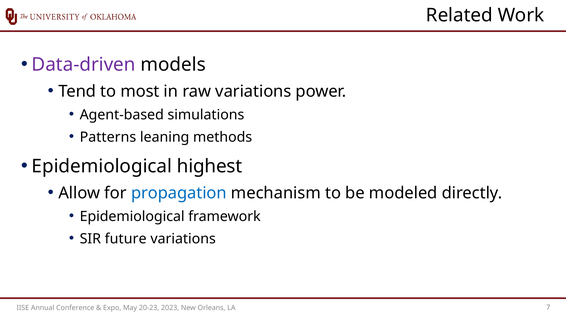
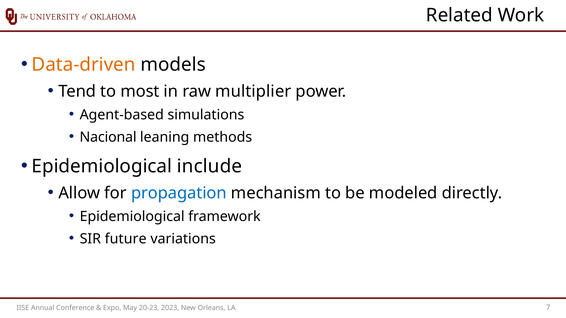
Data-driven colour: purple -> orange
raw variations: variations -> multiplier
Patterns: Patterns -> Nacional
highest: highest -> include
